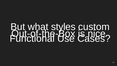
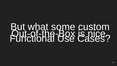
styles: styles -> some
